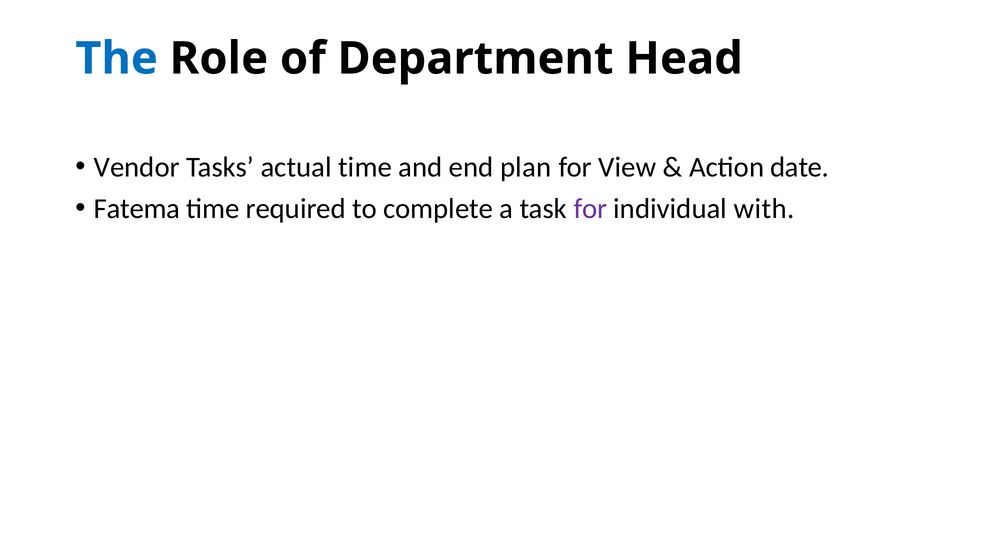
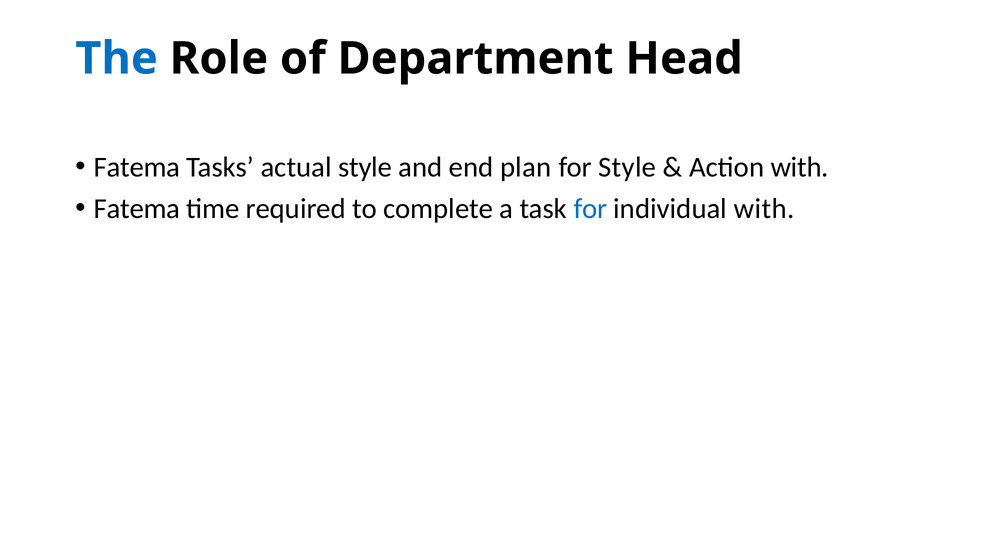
Vendor at (137, 167): Vendor -> Fatema
actual time: time -> style
for View: View -> Style
Action date: date -> with
for at (590, 208) colour: purple -> blue
